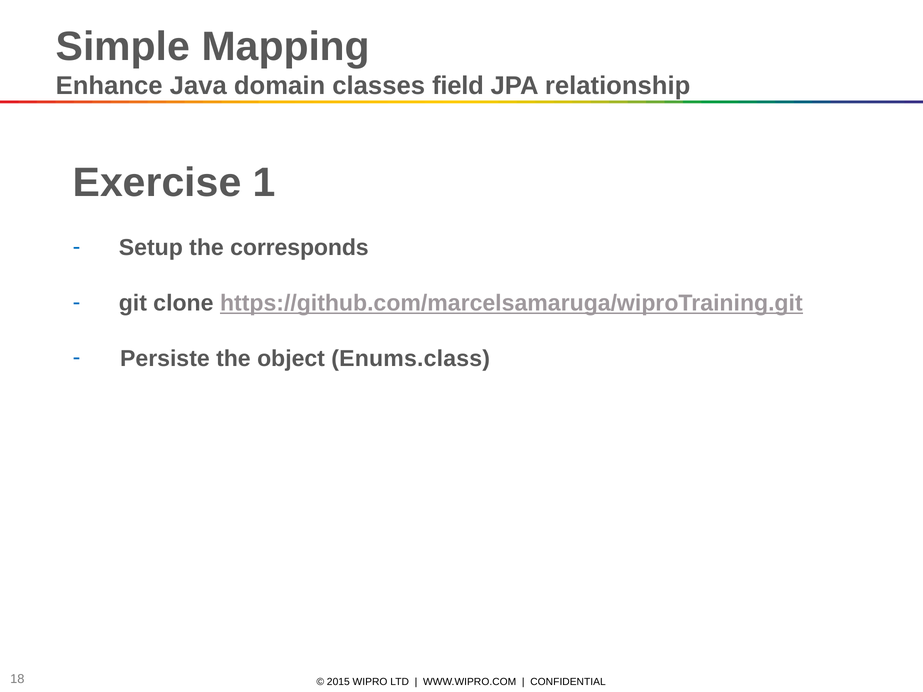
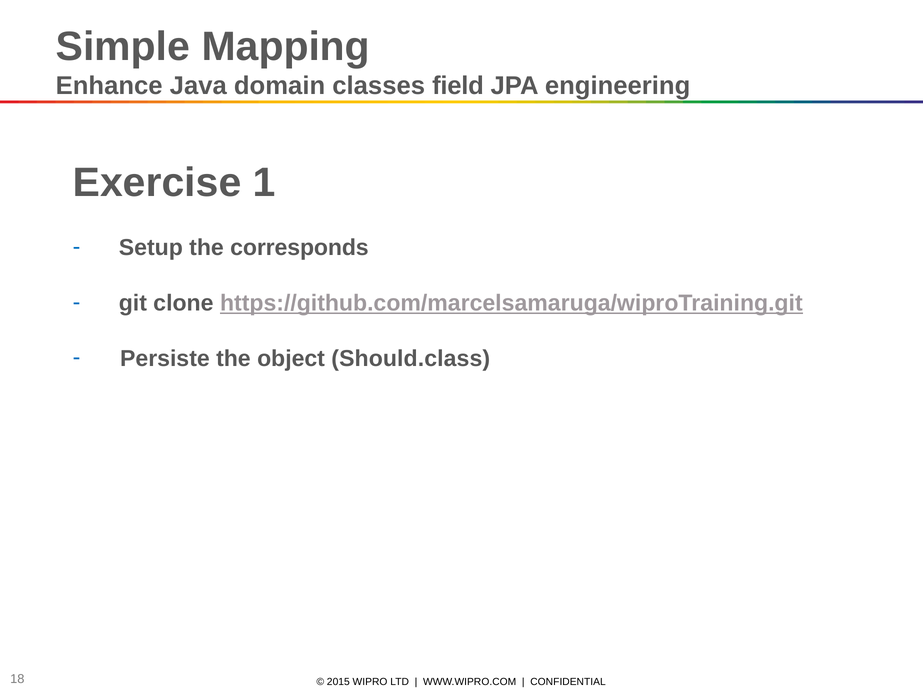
relationship: relationship -> engineering
Enums.class: Enums.class -> Should.class
